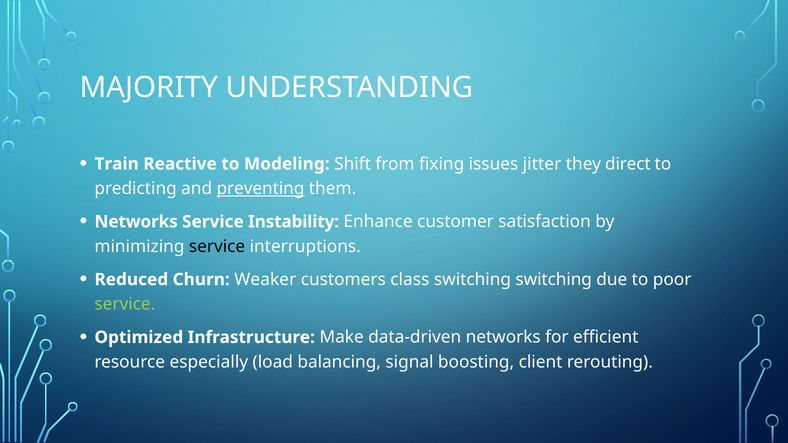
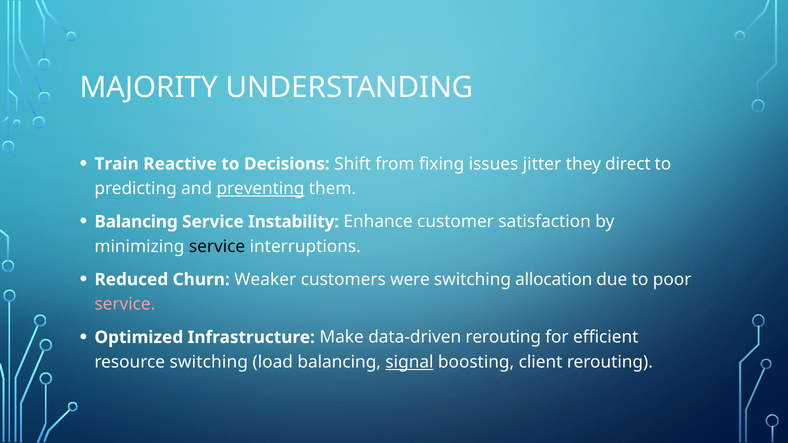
Modeling: Modeling -> Decisions
Networks at (136, 222): Networks -> Balancing
class: class -> were
switching switching: switching -> allocation
service at (125, 304) colour: light green -> pink
data-driven networks: networks -> rerouting
resource especially: especially -> switching
signal underline: none -> present
